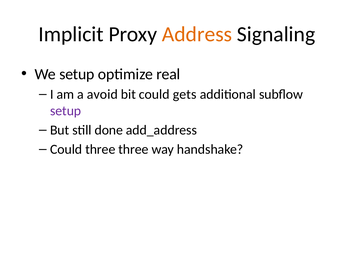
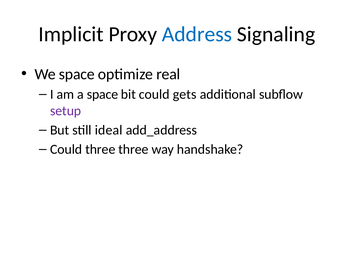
Address colour: orange -> blue
We setup: setup -> space
a avoid: avoid -> space
done: done -> ideal
